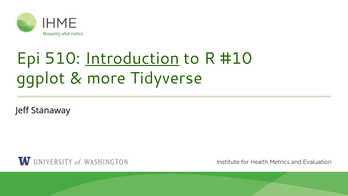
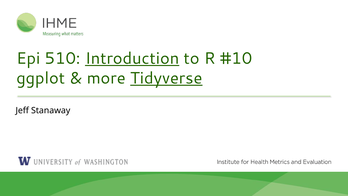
Tidyverse underline: none -> present
